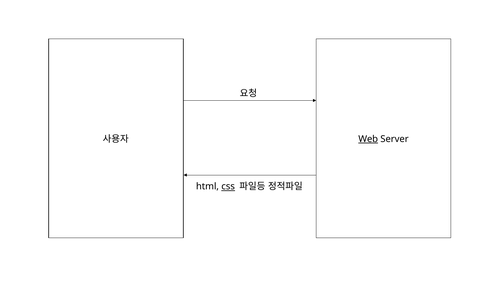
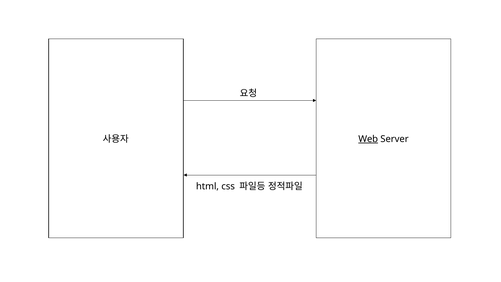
css underline: present -> none
